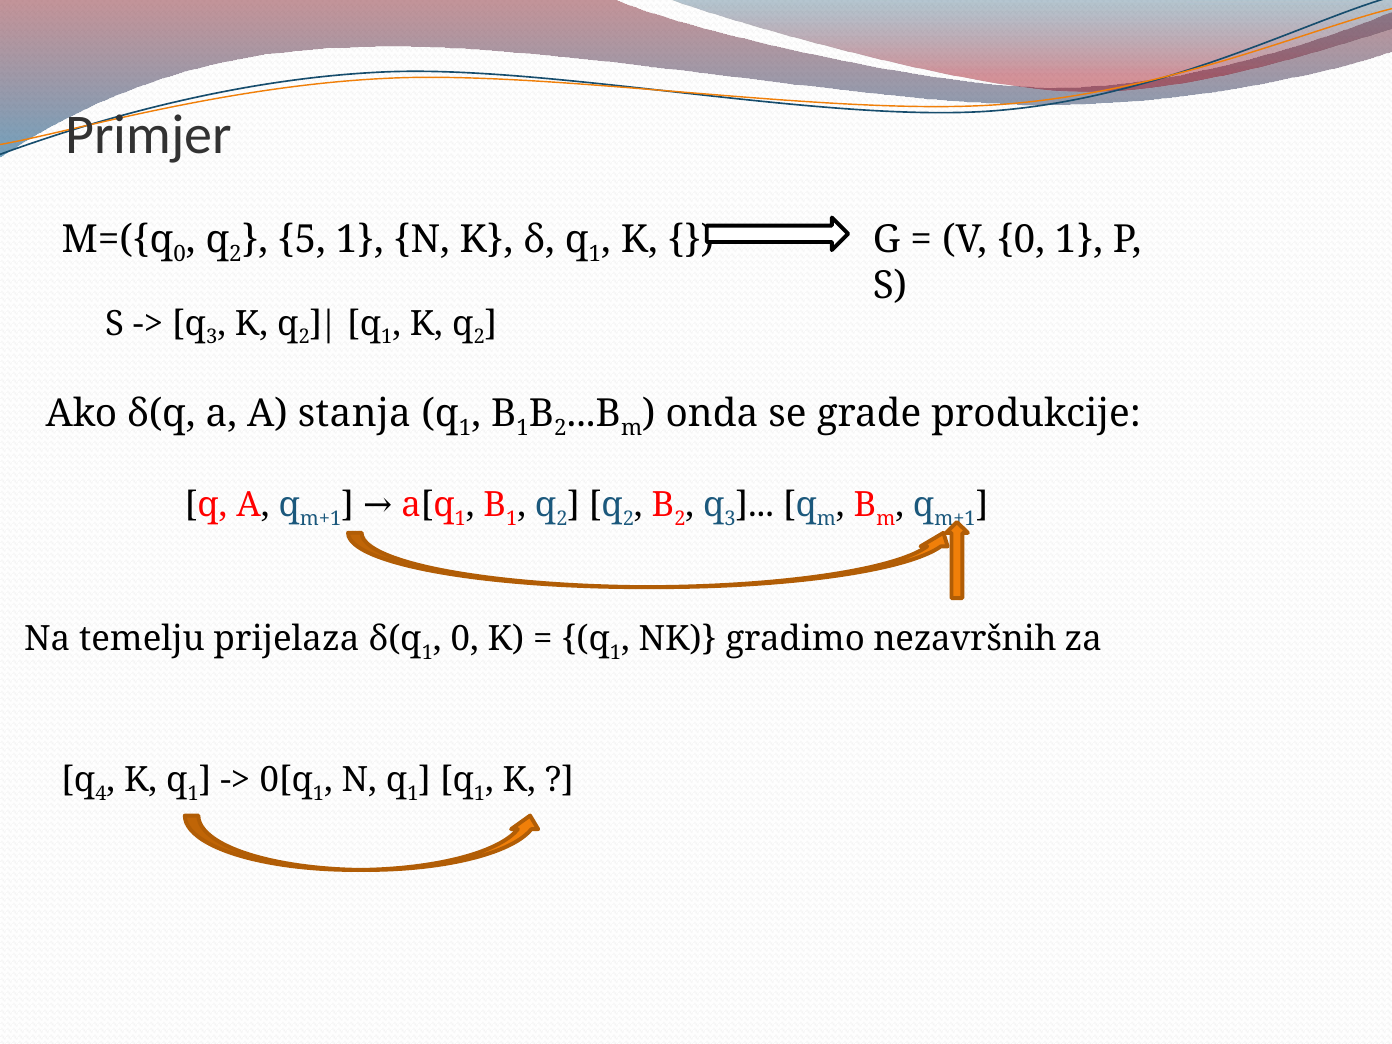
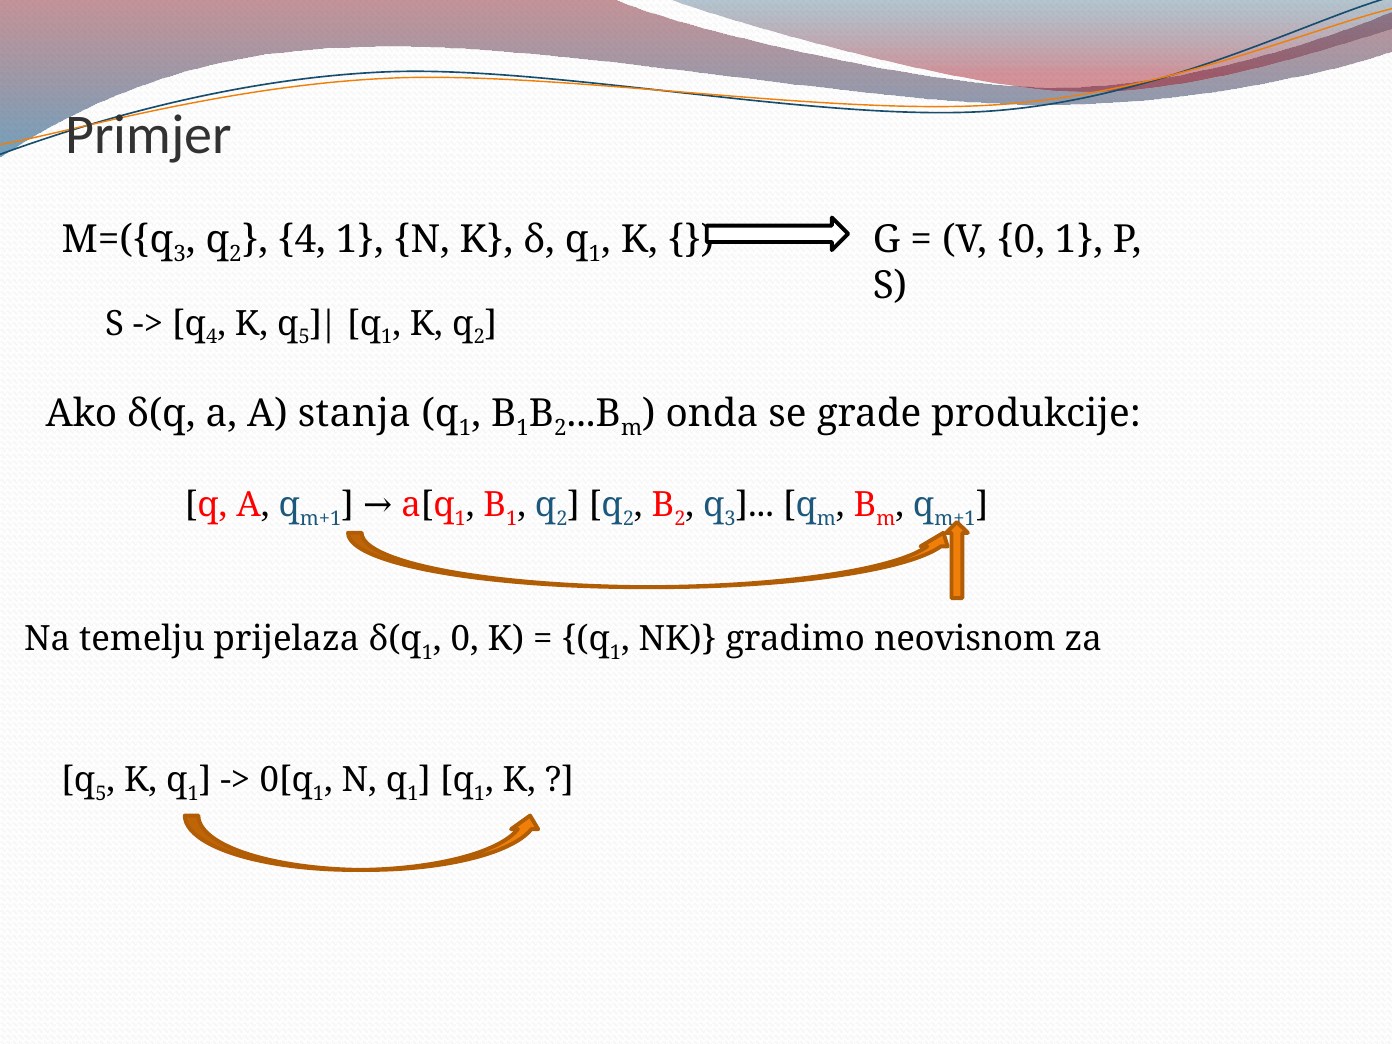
0 at (180, 254): 0 -> 3
5 at (302, 239): 5 -> 4
3 at (212, 337): 3 -> 4
2 at (304, 337): 2 -> 5
nezavršnih: nezavršnih -> neovisnom
4 at (101, 794): 4 -> 5
